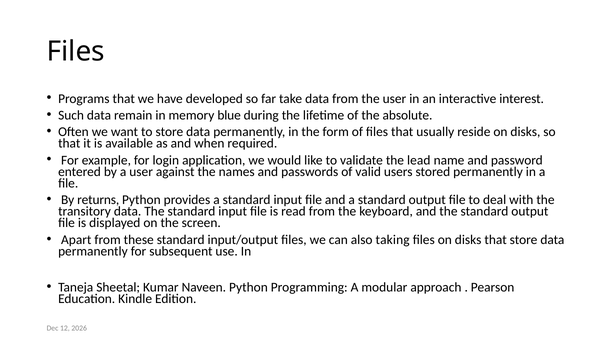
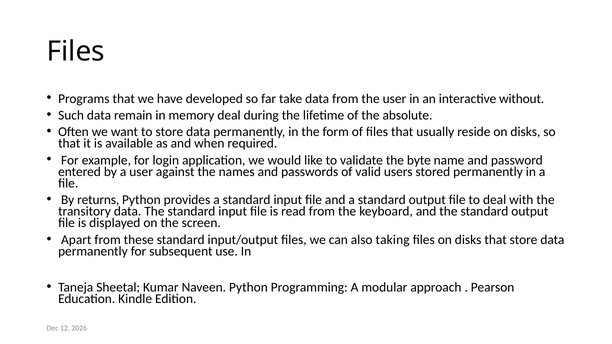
interest: interest -> without
memory blue: blue -> deal
lead: lead -> byte
